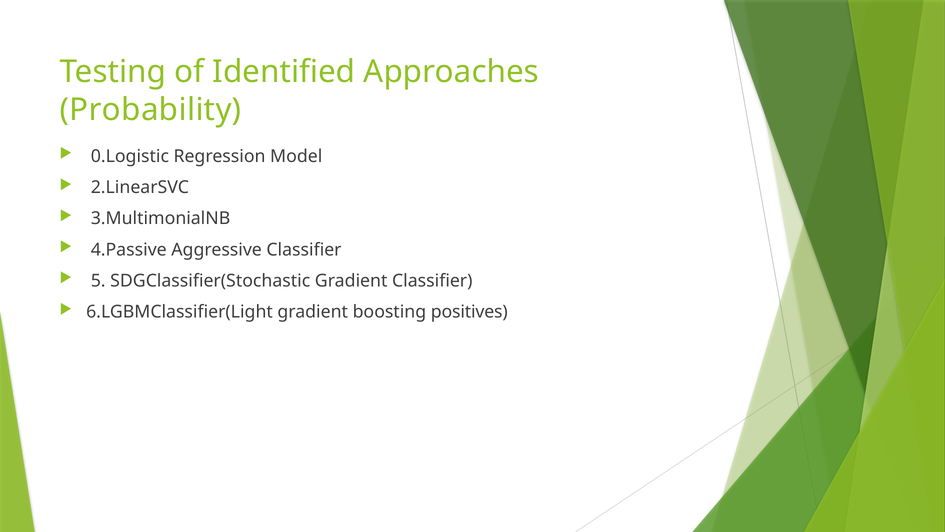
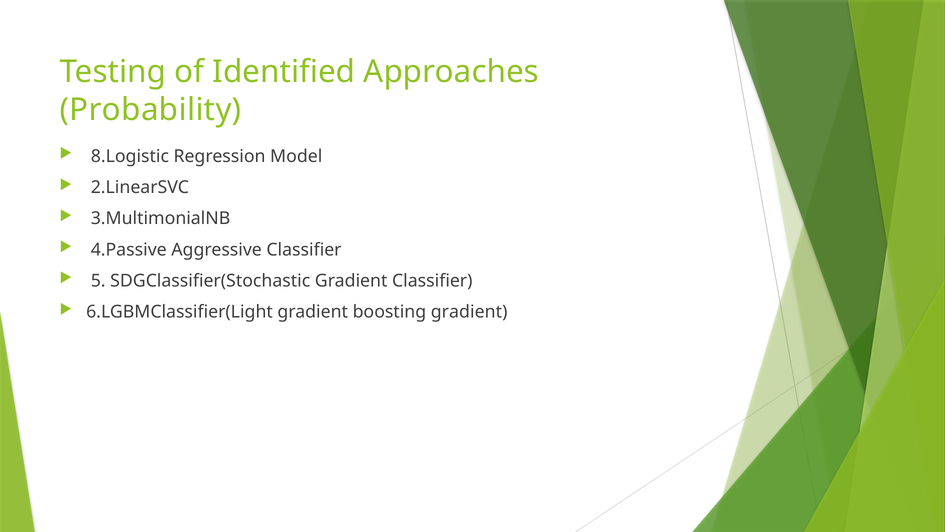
0.Logistic: 0.Logistic -> 8.Logistic
boosting positives: positives -> gradient
